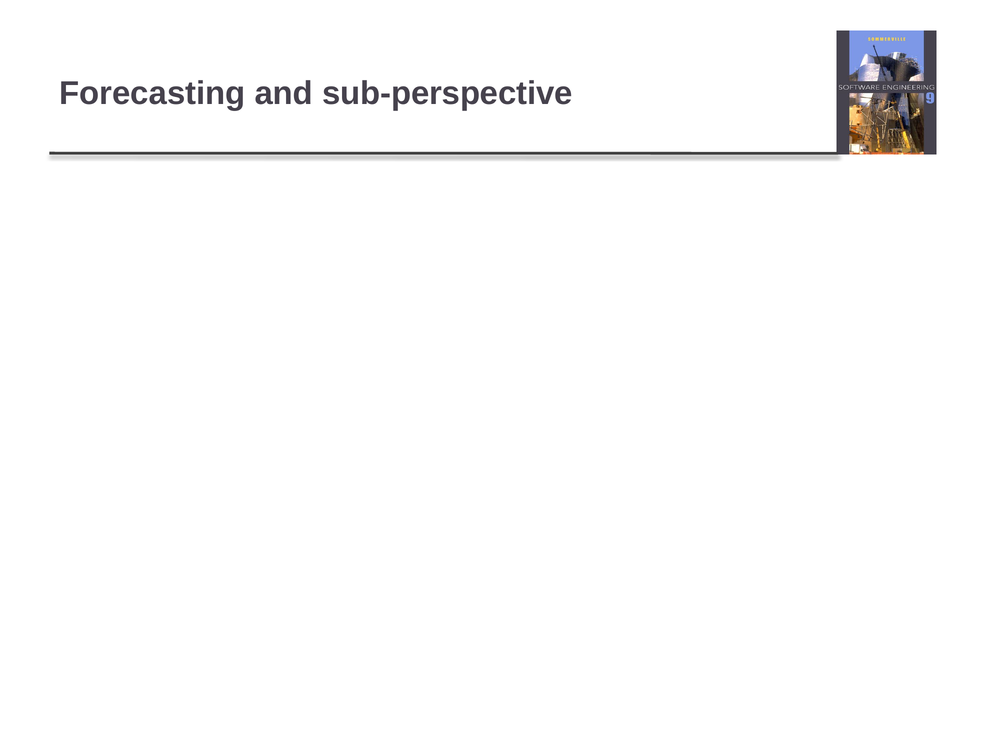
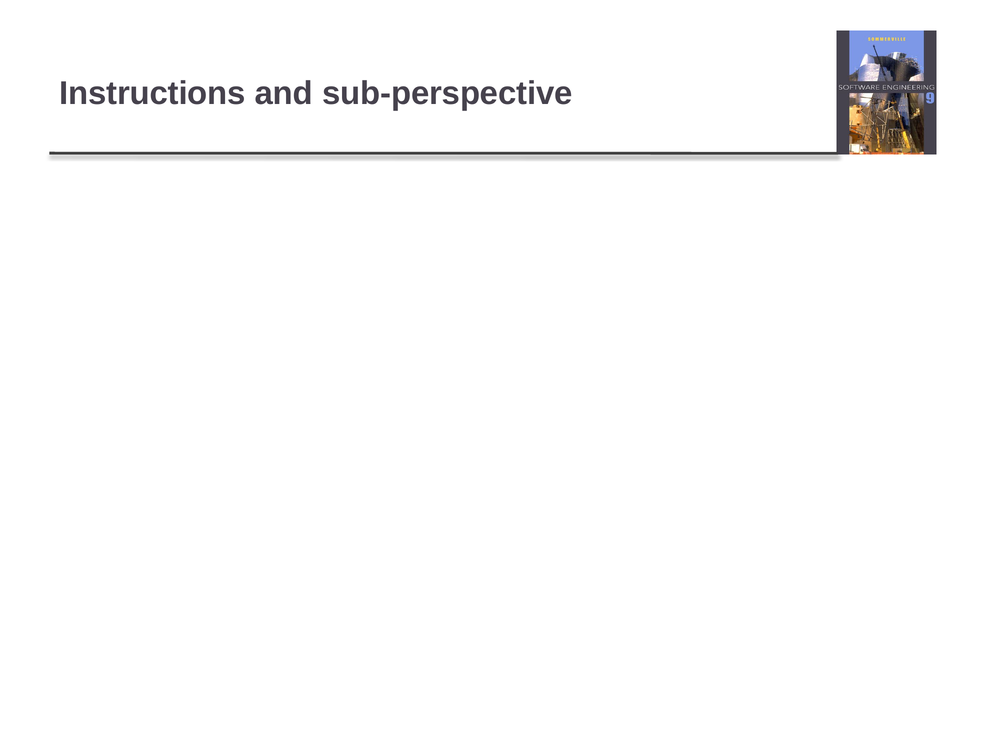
Forecasting: Forecasting -> Instructions
